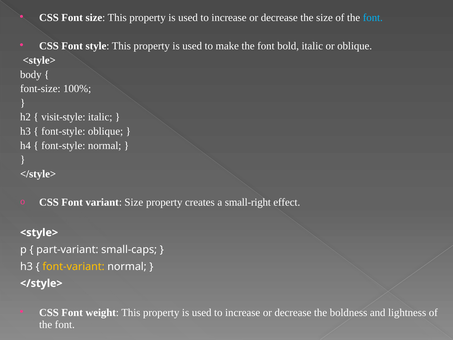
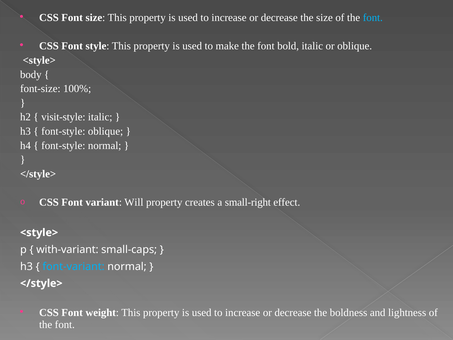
variant Size: Size -> Will
part-variant: part-variant -> with-variant
font-variant colour: yellow -> light blue
